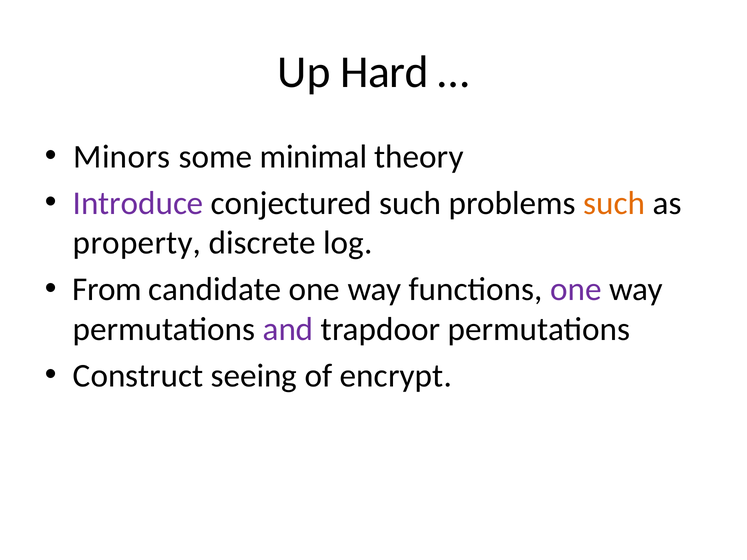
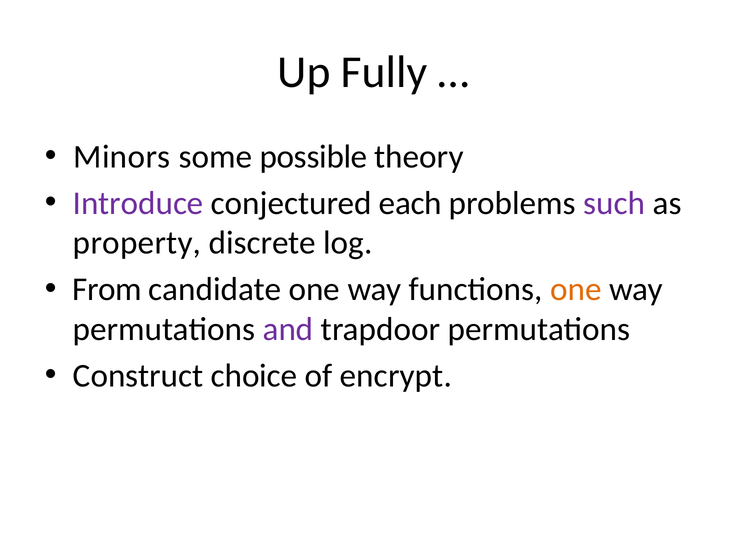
Hard: Hard -> Fully
minimal: minimal -> possible
conjectured such: such -> each
such at (614, 203) colour: orange -> purple
one at (576, 290) colour: purple -> orange
seeing: seeing -> choice
